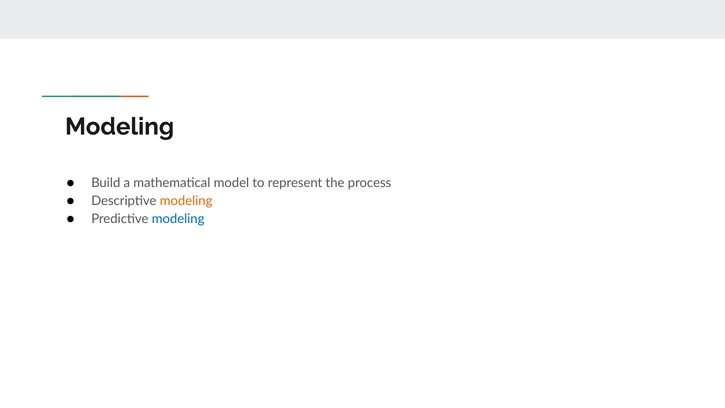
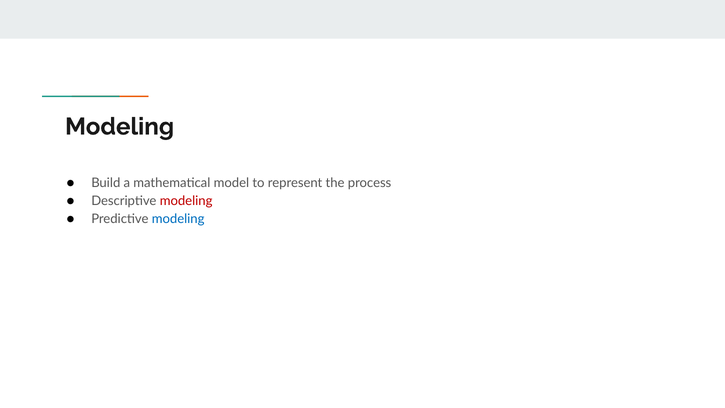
modeling at (186, 201) colour: orange -> red
